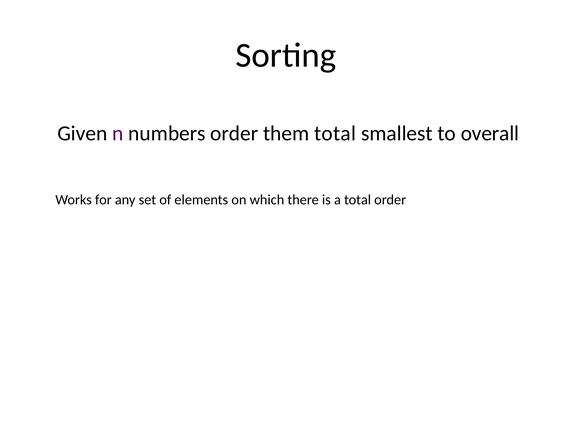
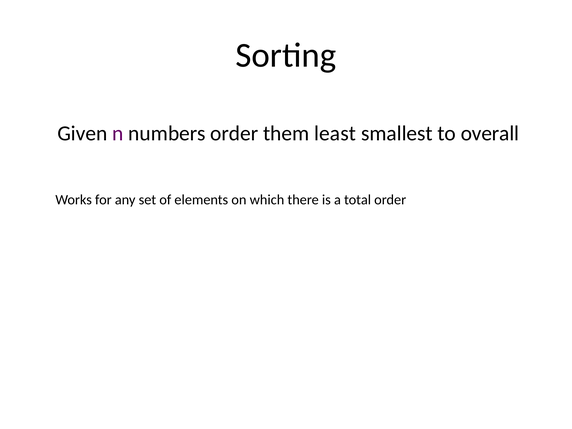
them total: total -> least
